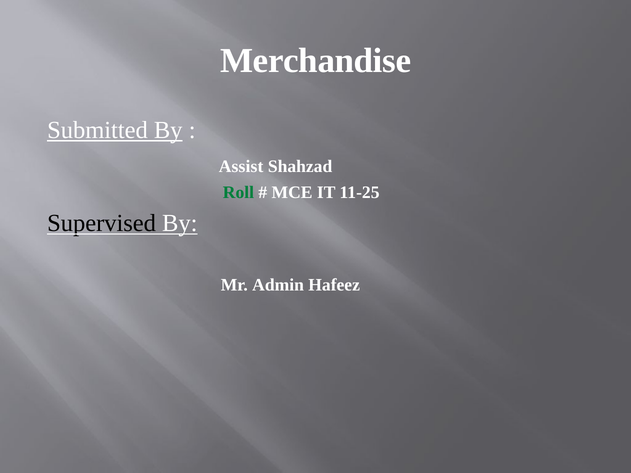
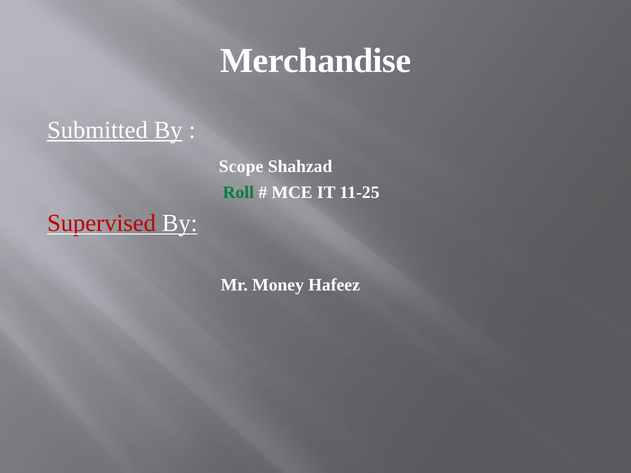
Assist: Assist -> Scope
Supervised colour: black -> red
Admin: Admin -> Money
